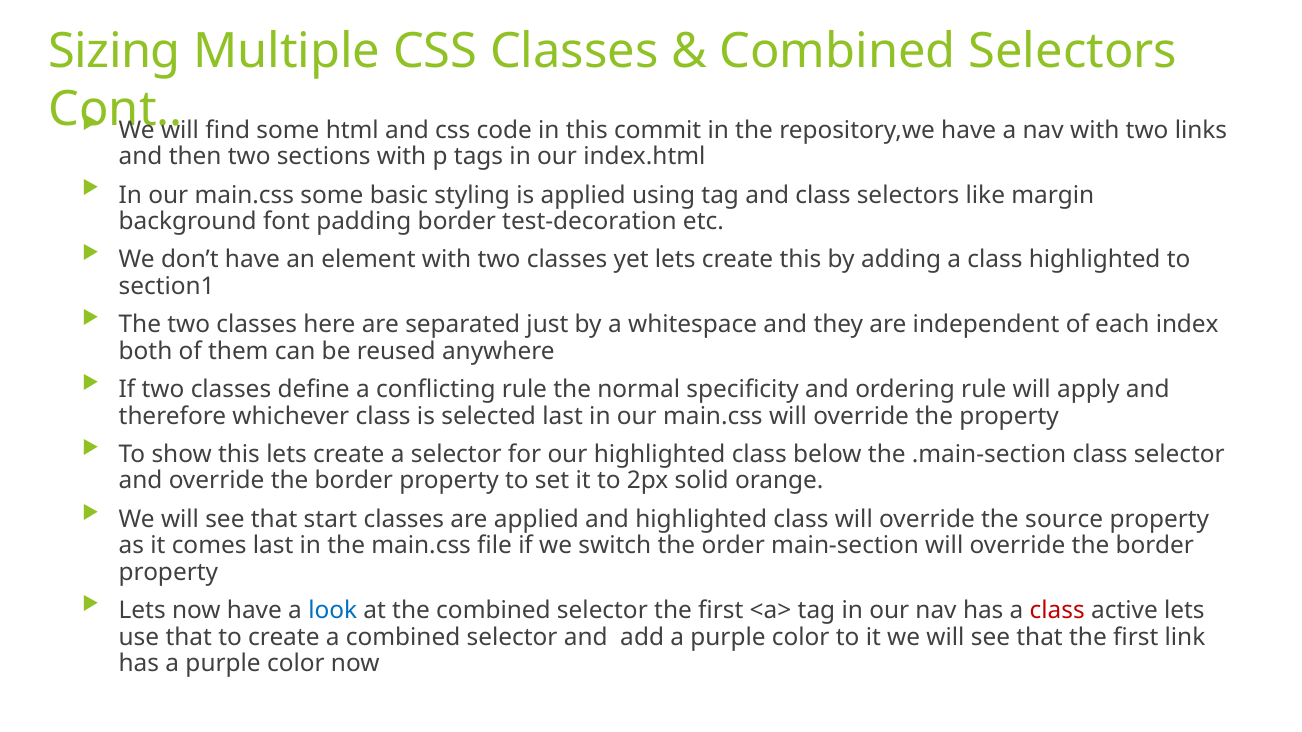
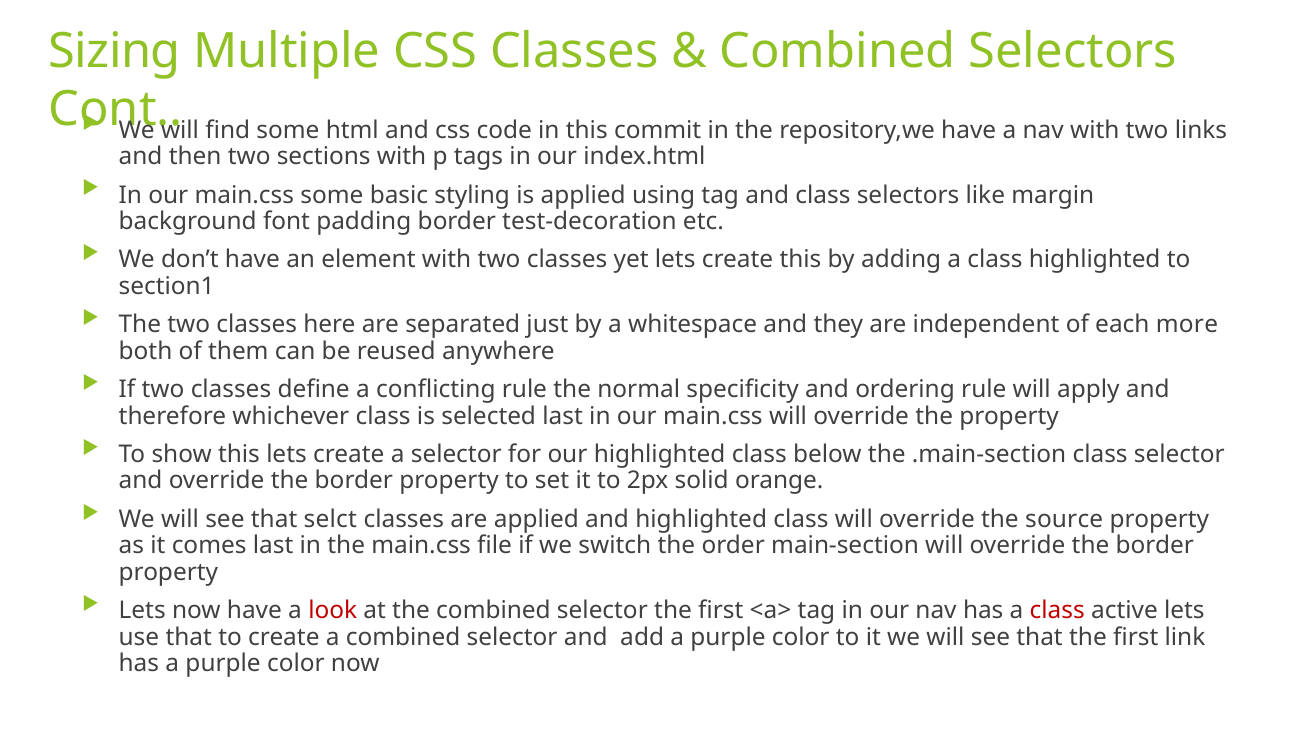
index: index -> more
start: start -> selct
look colour: blue -> red
